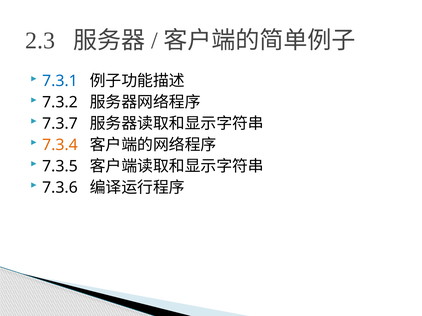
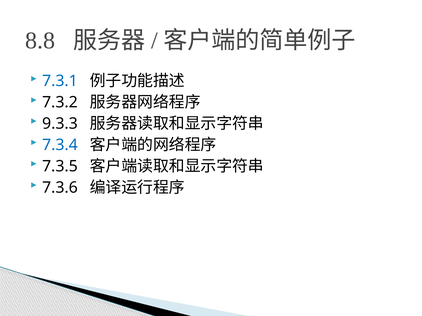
2.3: 2.3 -> 8.8
7.3.7: 7.3.7 -> 9.3.3
7.3.4 colour: orange -> blue
